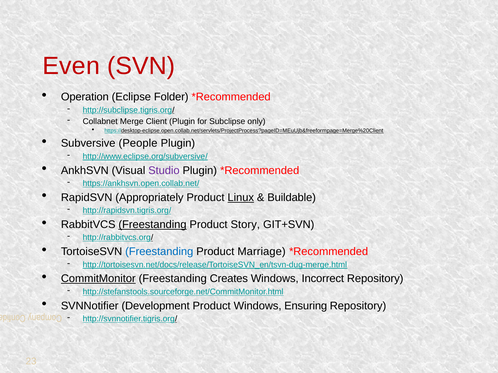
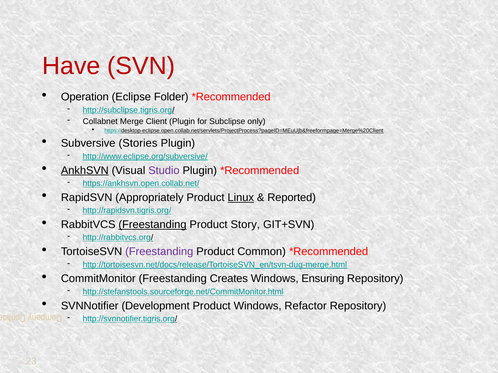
Even: Even -> Have
People: People -> Stories
AnkhSVN underline: none -> present
Buildable: Buildable -> Reported
Freestanding at (159, 252) colour: blue -> purple
Marriage: Marriage -> Common
CommitMonitor underline: present -> none
Incorrect: Incorrect -> Ensuring
Ensuring: Ensuring -> Refactor
